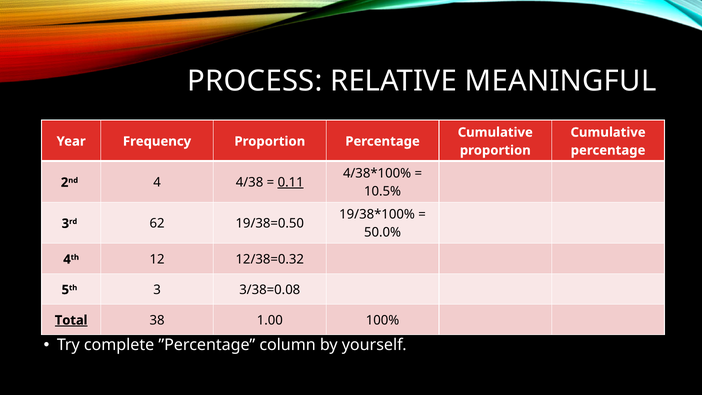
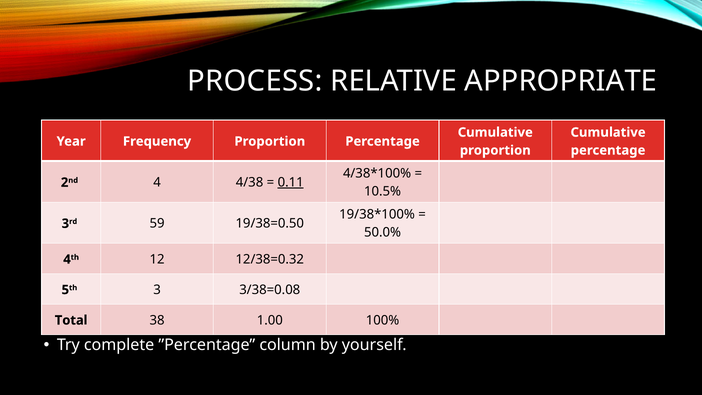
MEANINGFUL: MEANINGFUL -> APPROPRIATE
62: 62 -> 59
Total underline: present -> none
